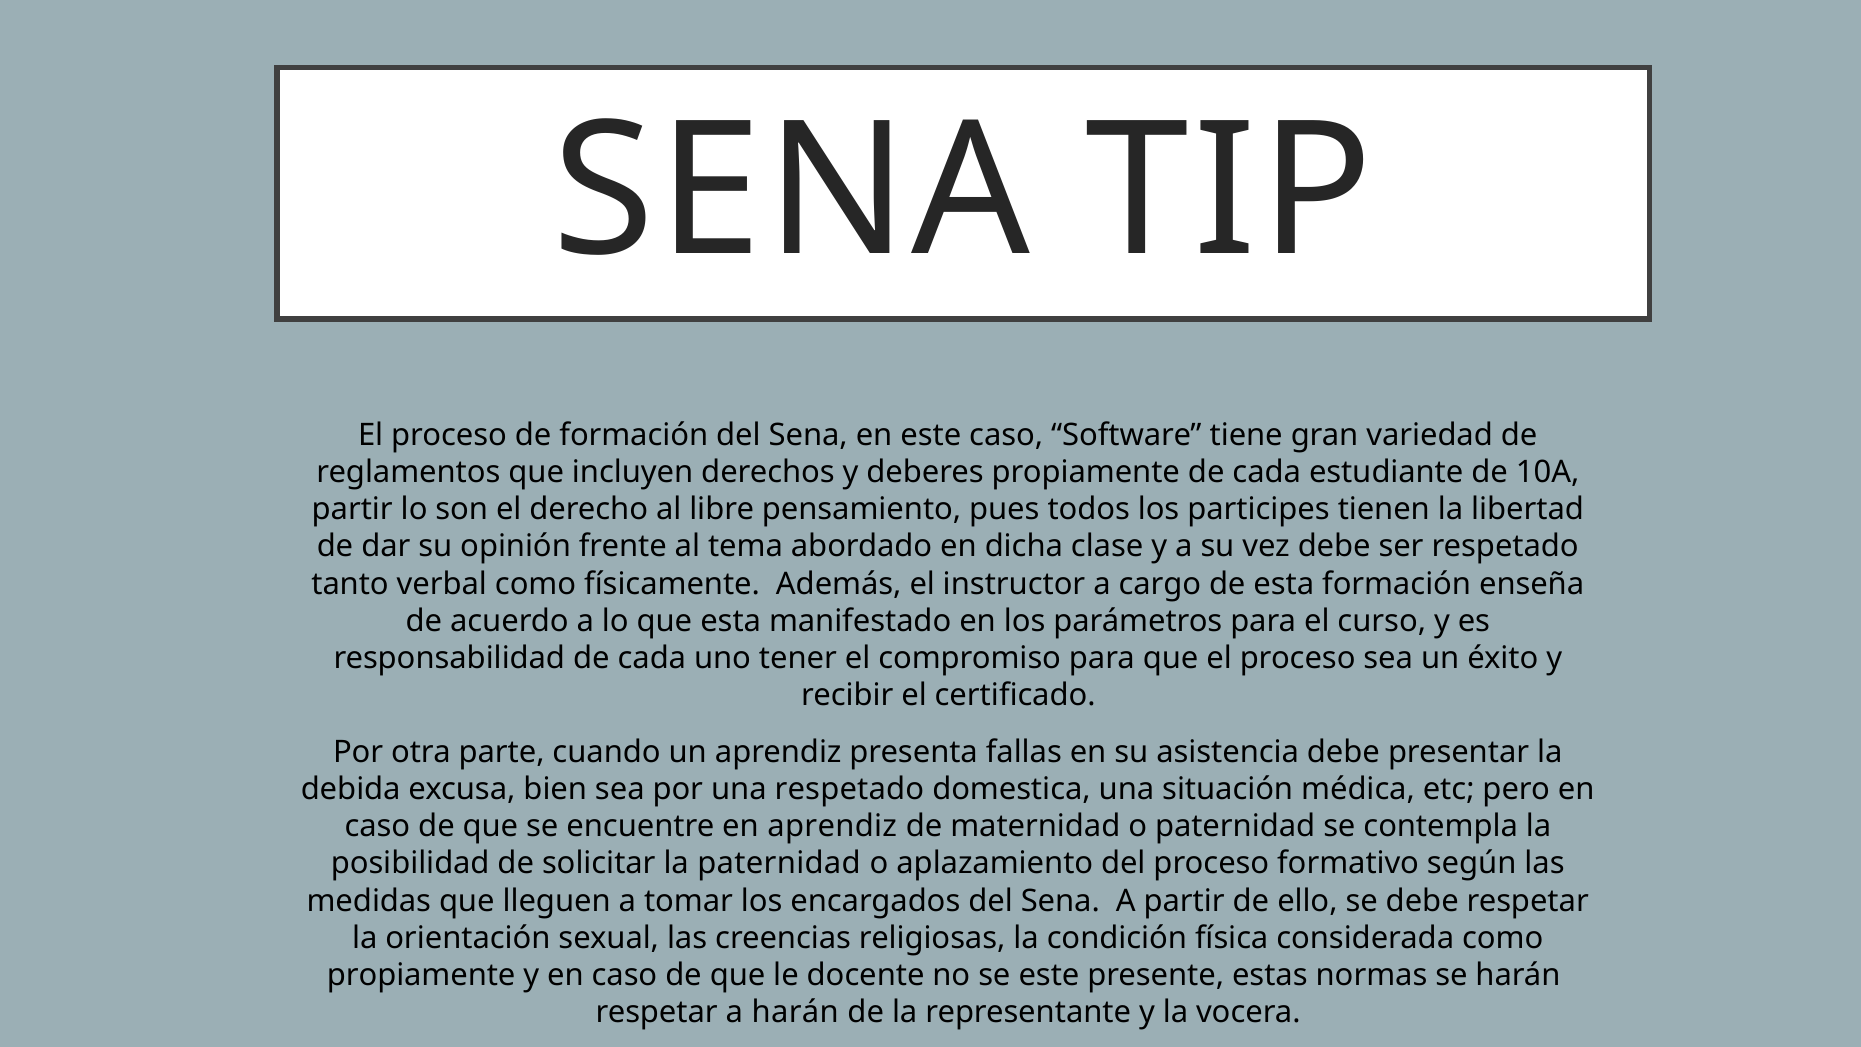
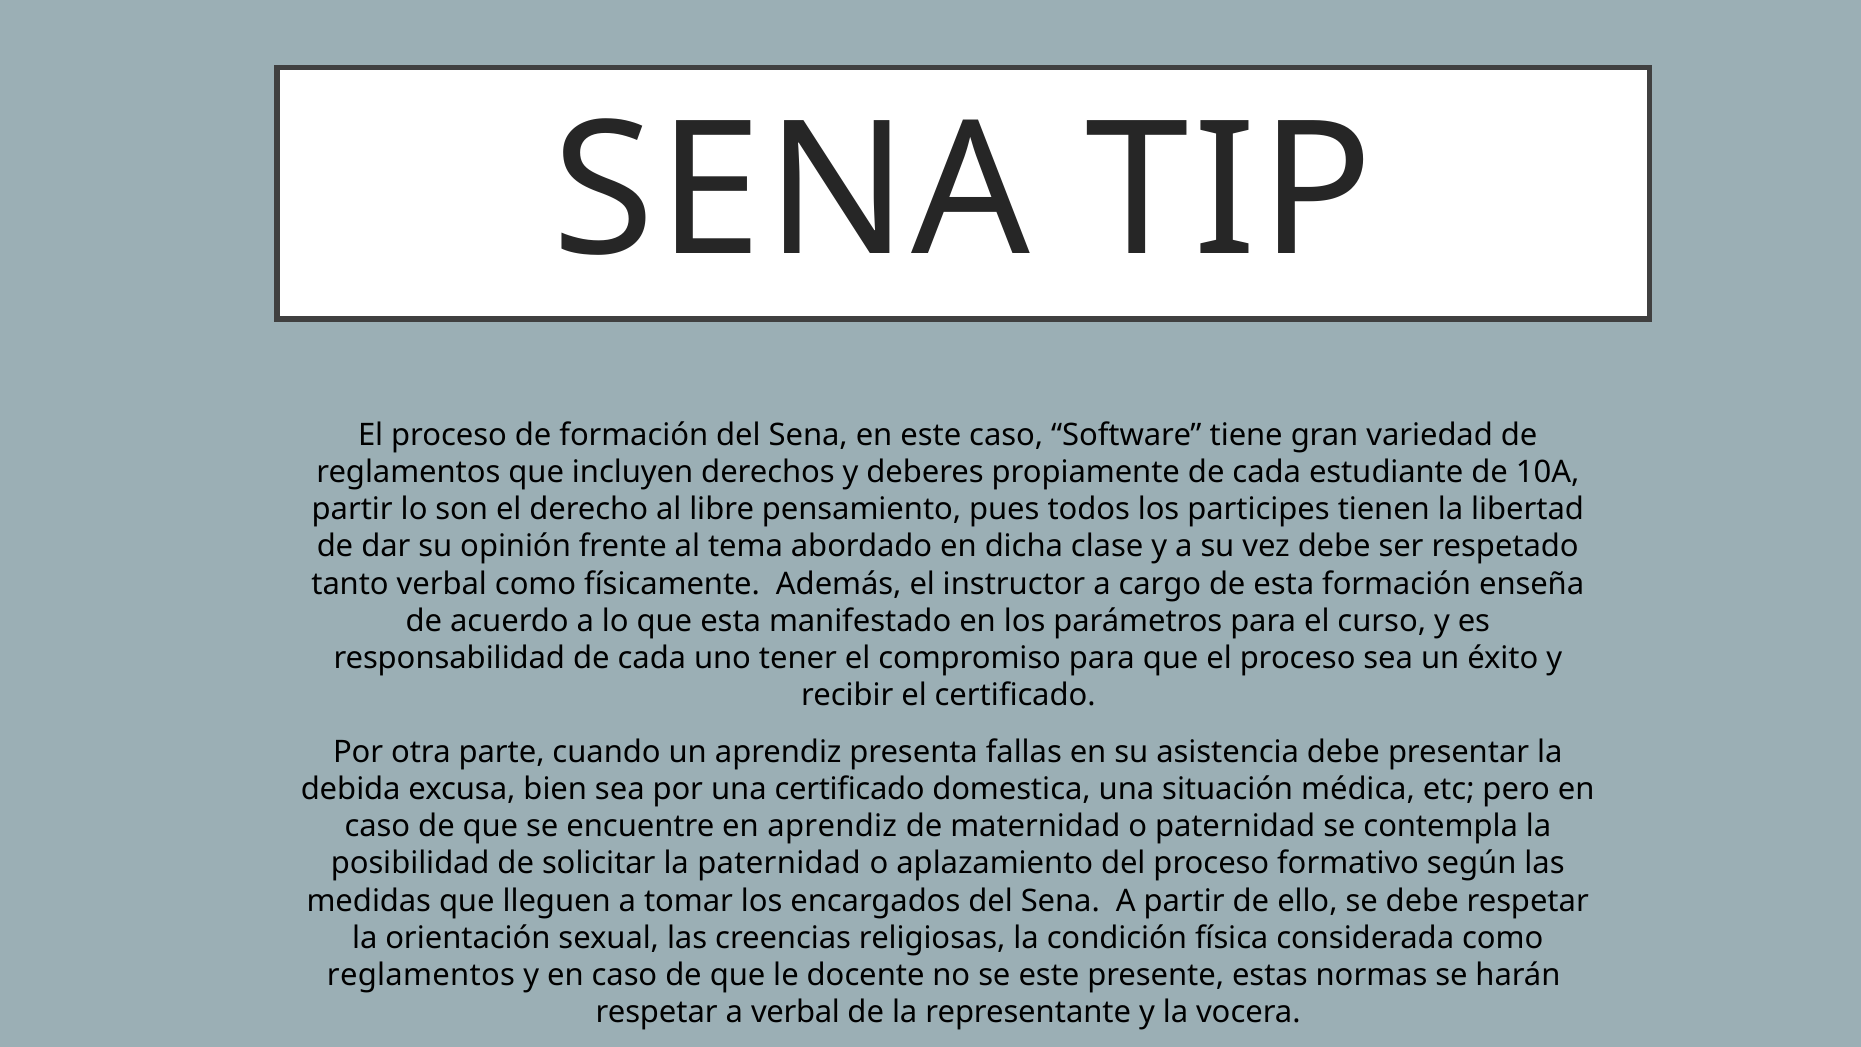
una respetado: respetado -> certificado
propiamente at (421, 975): propiamente -> reglamentos
a harán: harán -> verbal
